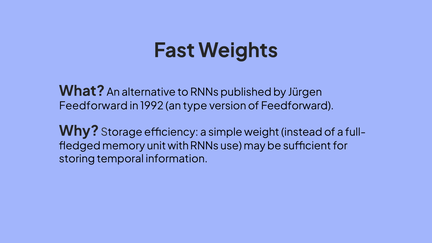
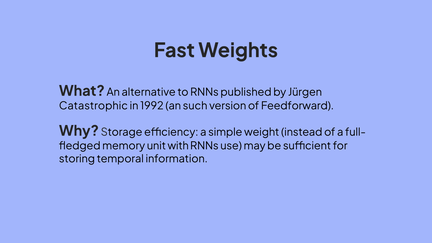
Feedforward at (93, 106): Feedforward -> Catastrophic
type: type -> such
